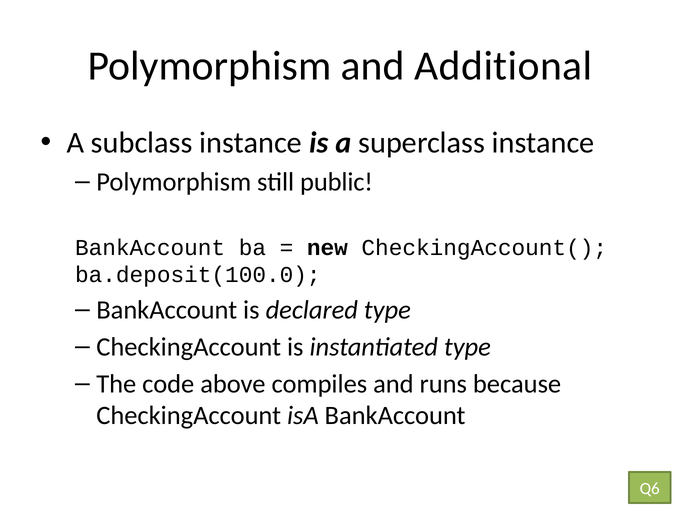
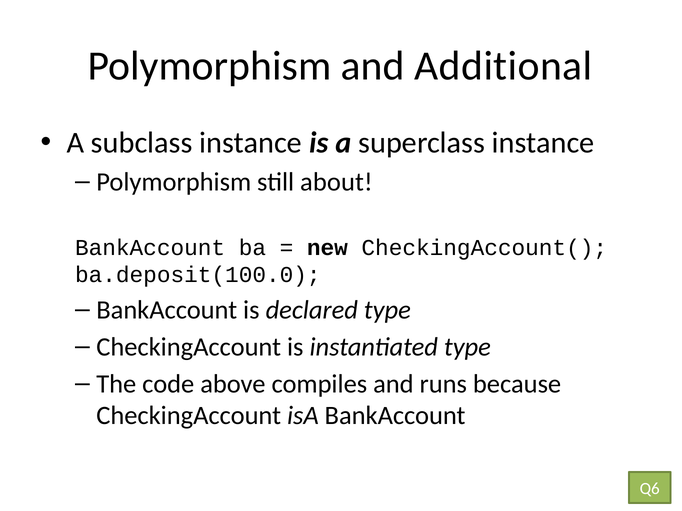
public: public -> about
